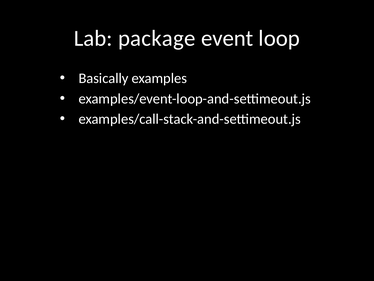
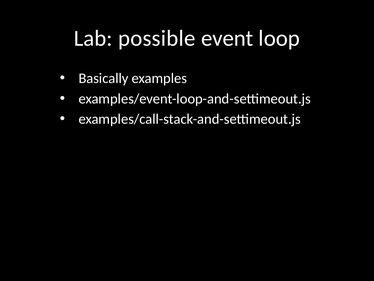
package: package -> possible
